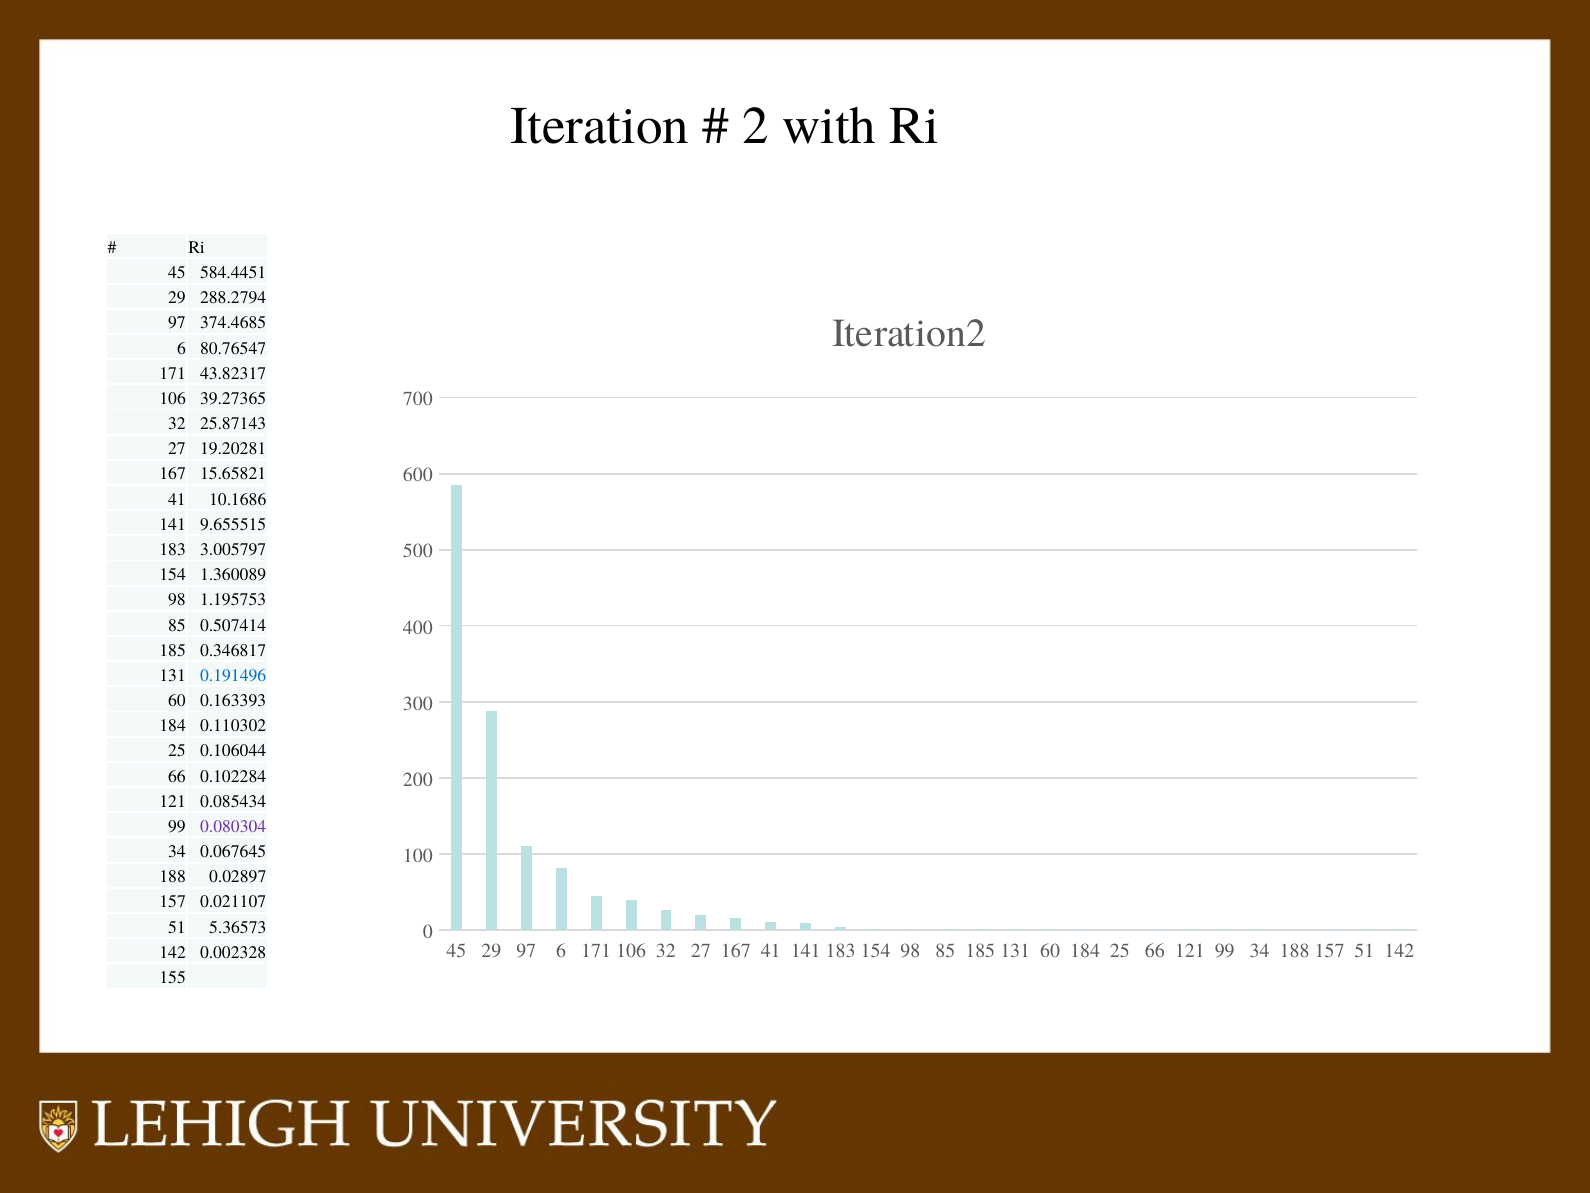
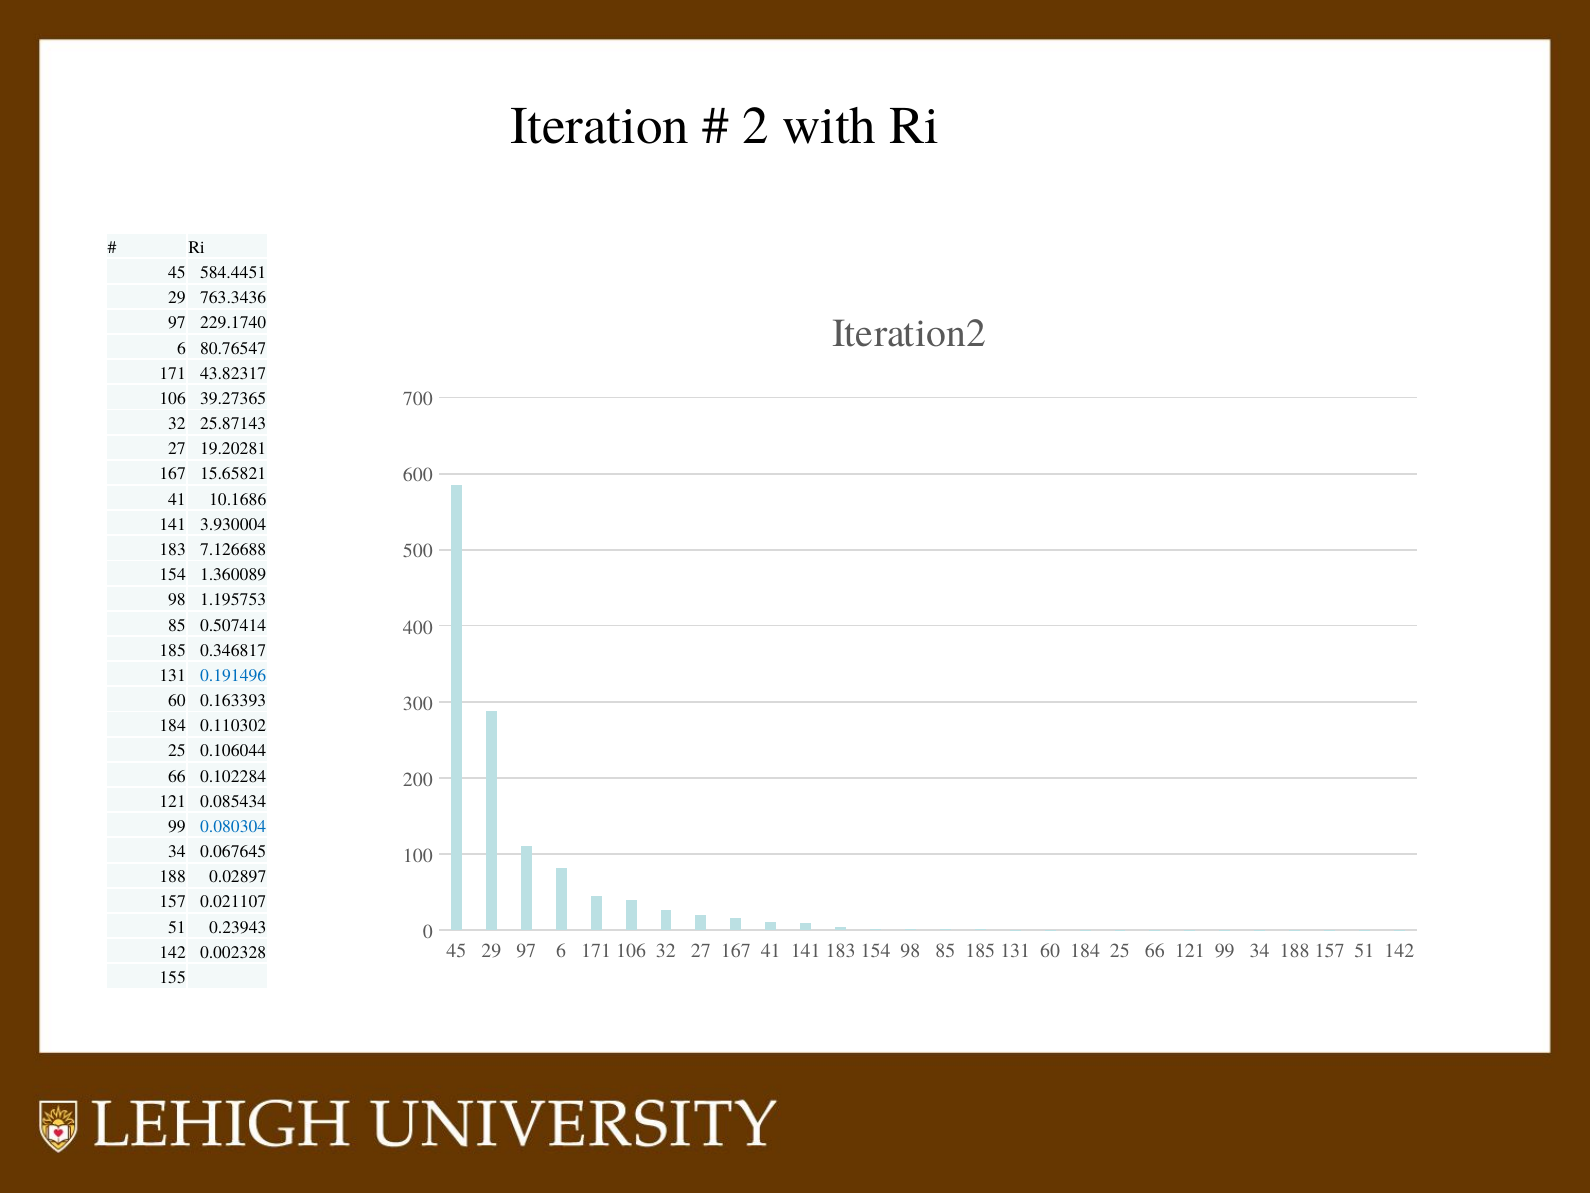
288.2794: 288.2794 -> 763.3436
374.4685: 374.4685 -> 229.1740
9.655515: 9.655515 -> 3.930004
3.005797: 3.005797 -> 7.126688
0.080304 colour: purple -> blue
5.36573: 5.36573 -> 0.23943
